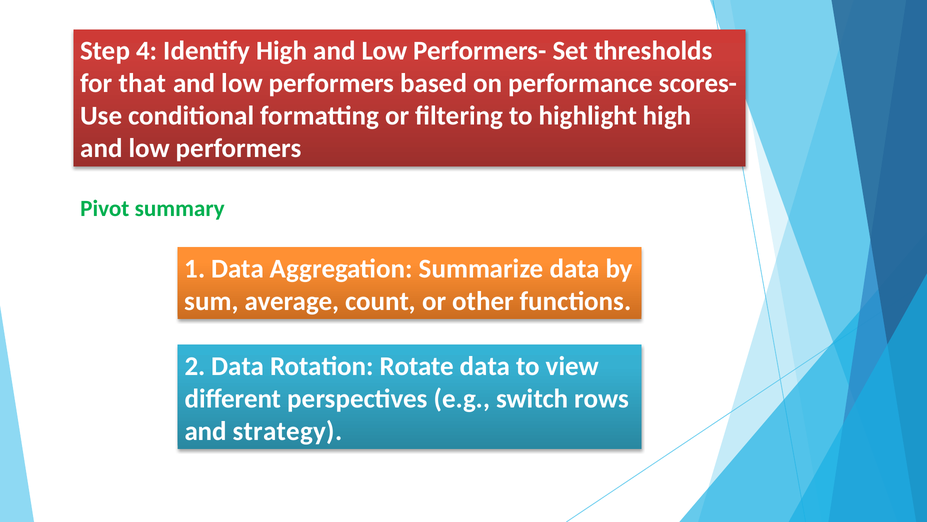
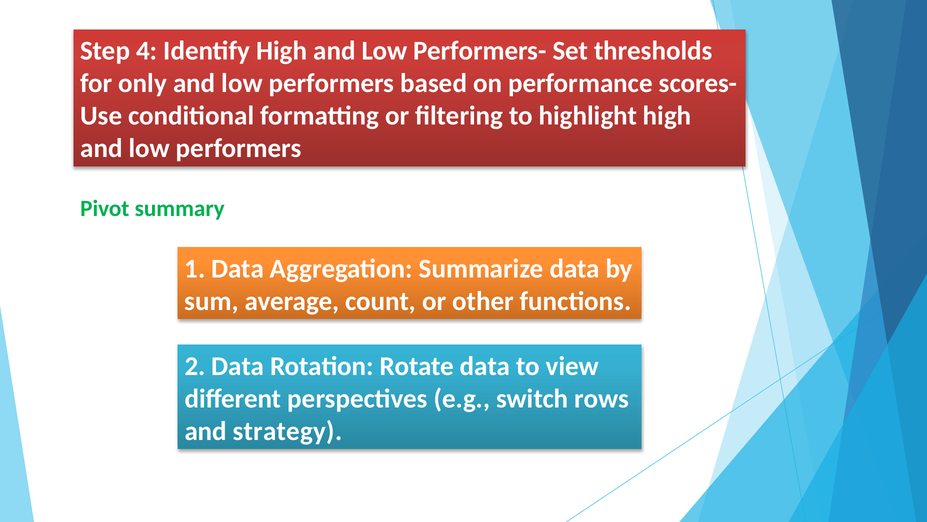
that: that -> only
